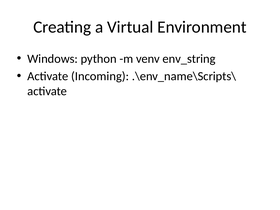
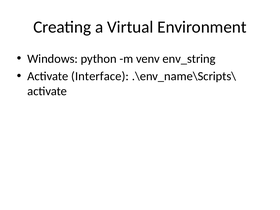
Incoming: Incoming -> Interface
